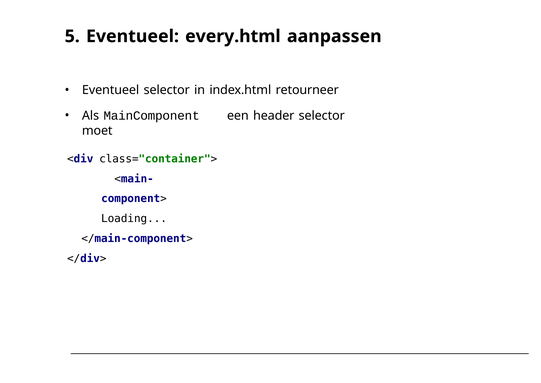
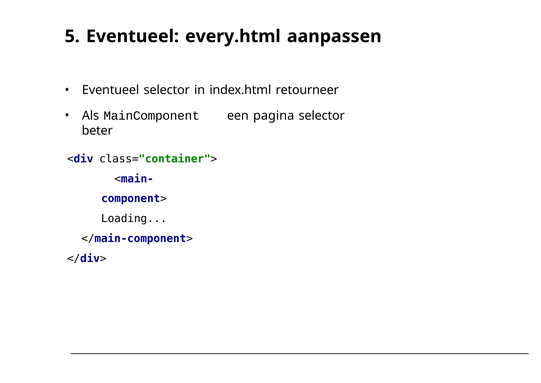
header: header -> pagina
moet: moet -> beter
